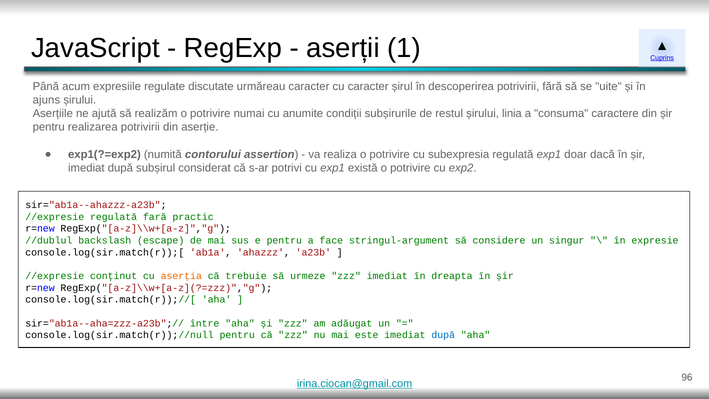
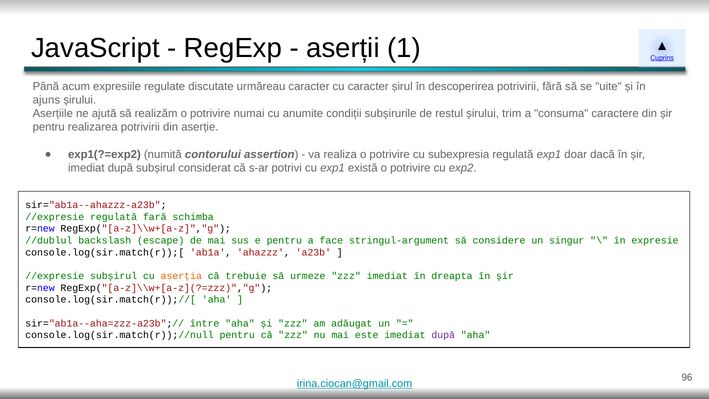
linia: linia -> trim
practic: practic -> schimba
//expresie conținut: conținut -> subșirul
după at (443, 335) colour: blue -> purple
